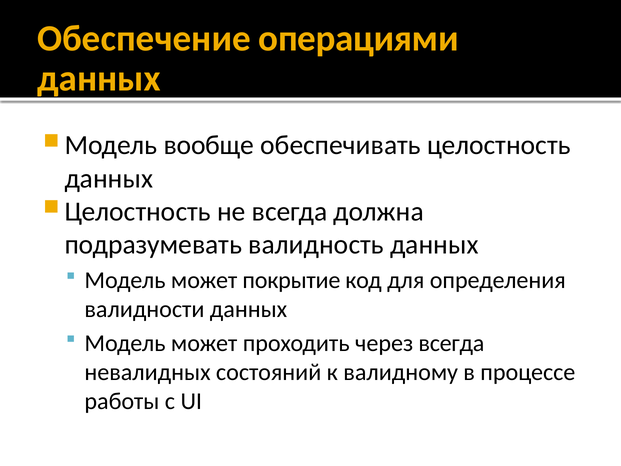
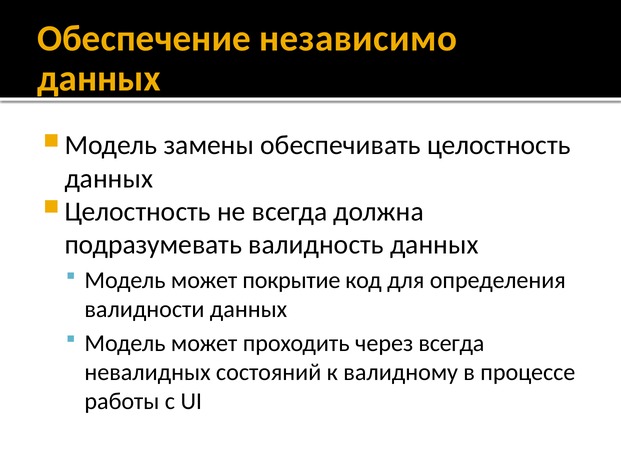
операциями: операциями -> независимо
вообще: вообще -> замены
